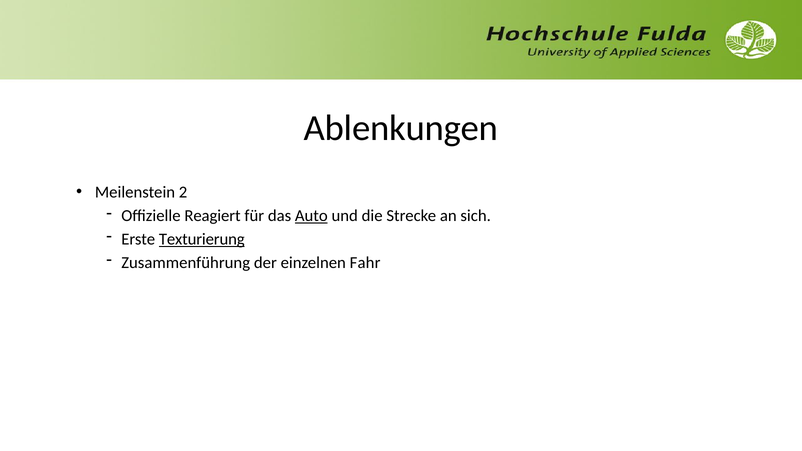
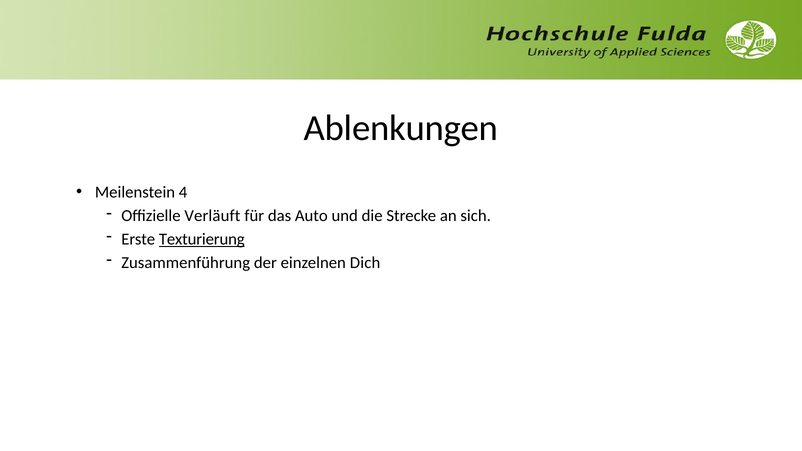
2: 2 -> 4
Reagiert: Reagiert -> Verläuft
Auto underline: present -> none
Fahr: Fahr -> Dich
